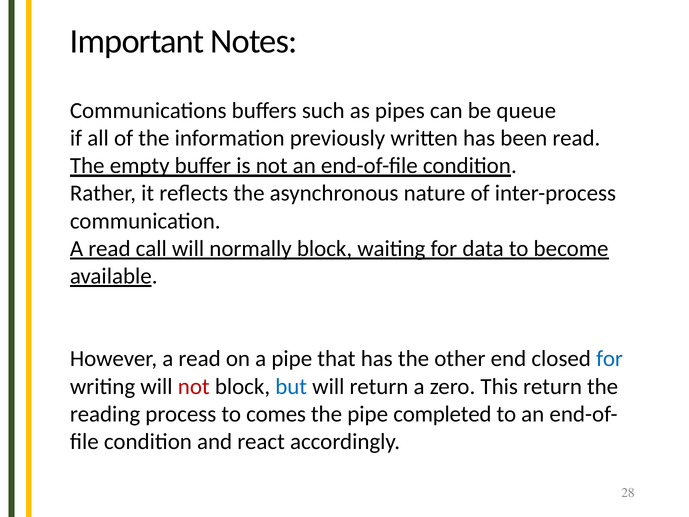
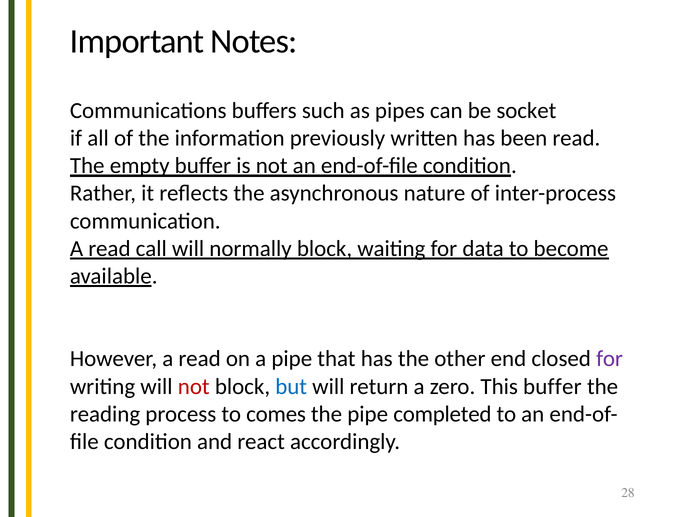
queue: queue -> socket
for at (610, 359) colour: blue -> purple
This return: return -> buffer
